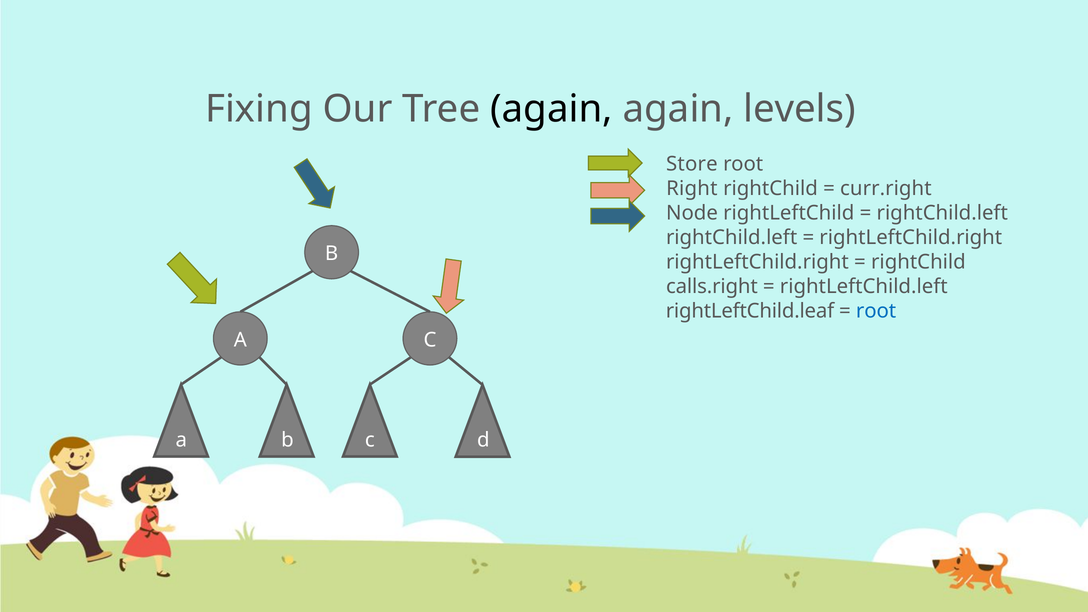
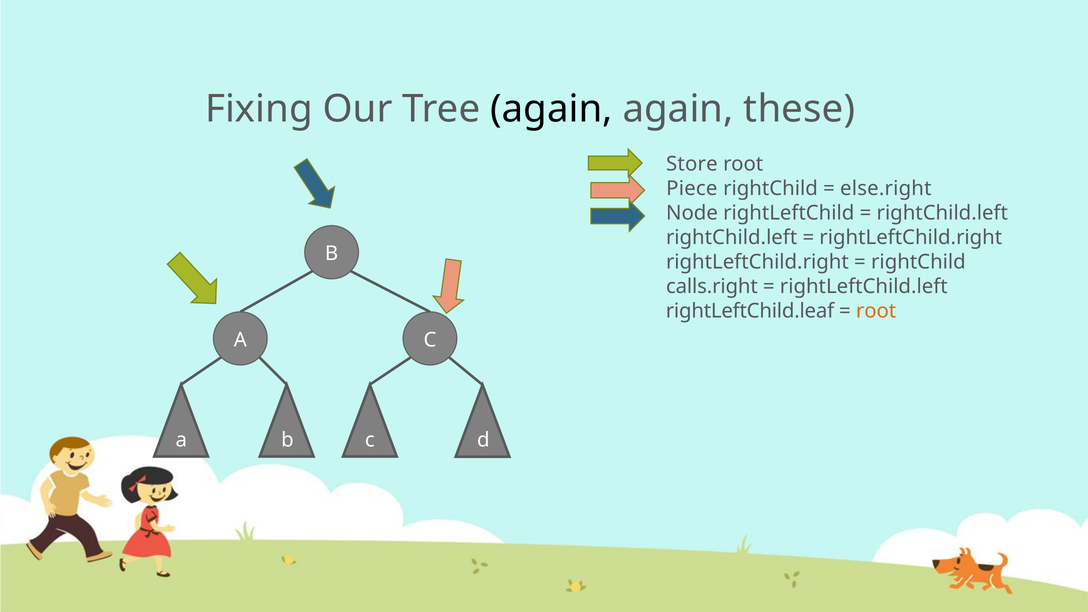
levels: levels -> these
Right: Right -> Piece
curr.right: curr.right -> else.right
root at (876, 311) colour: blue -> orange
